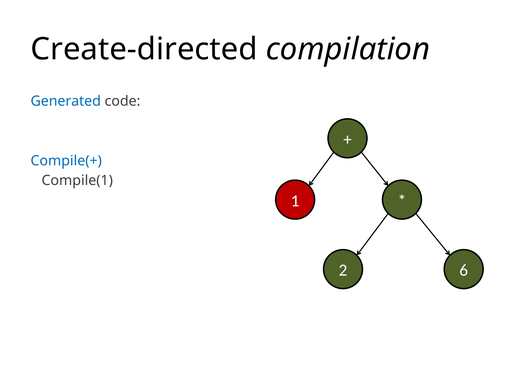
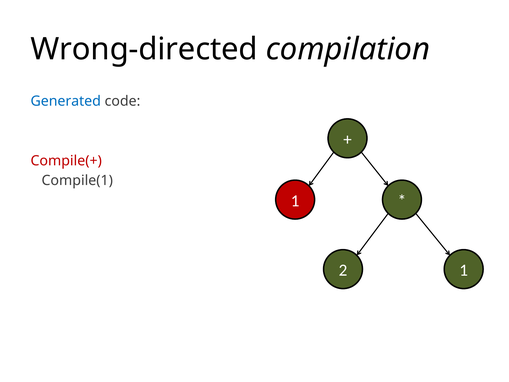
Create-directed: Create-directed -> Wrong-directed
Compile(+ colour: blue -> red
2 6: 6 -> 1
